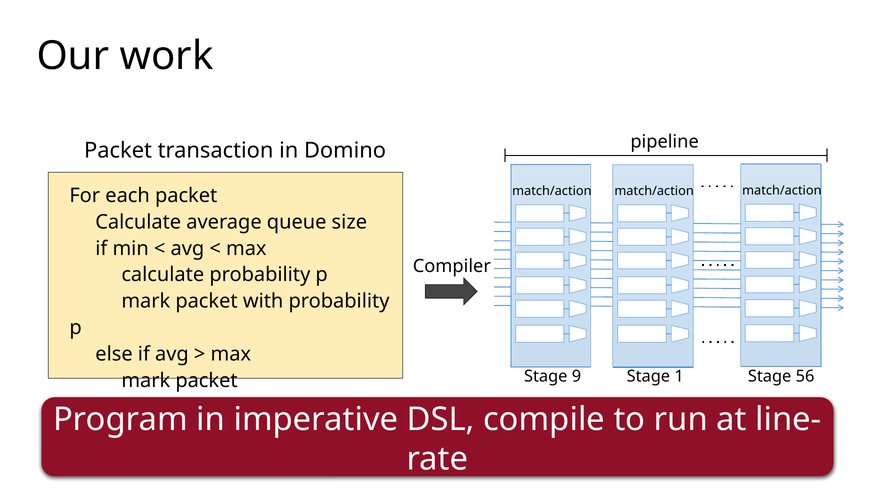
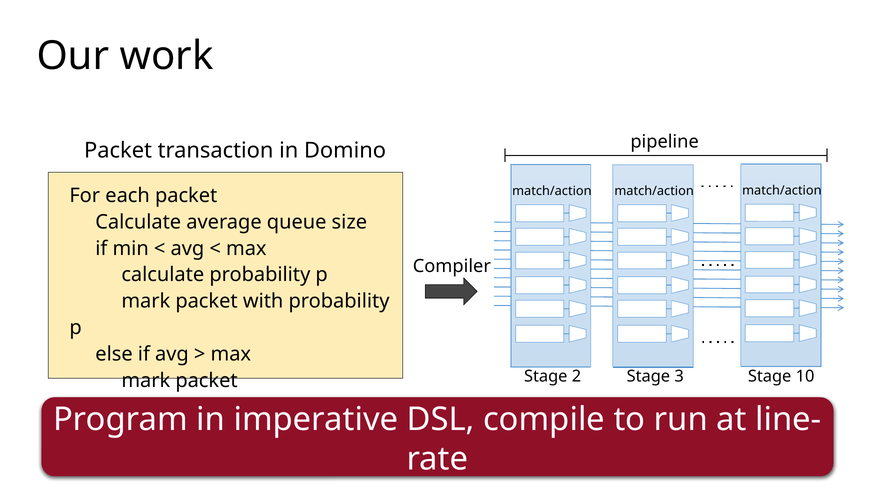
9: 9 -> 2
1: 1 -> 3
56: 56 -> 10
